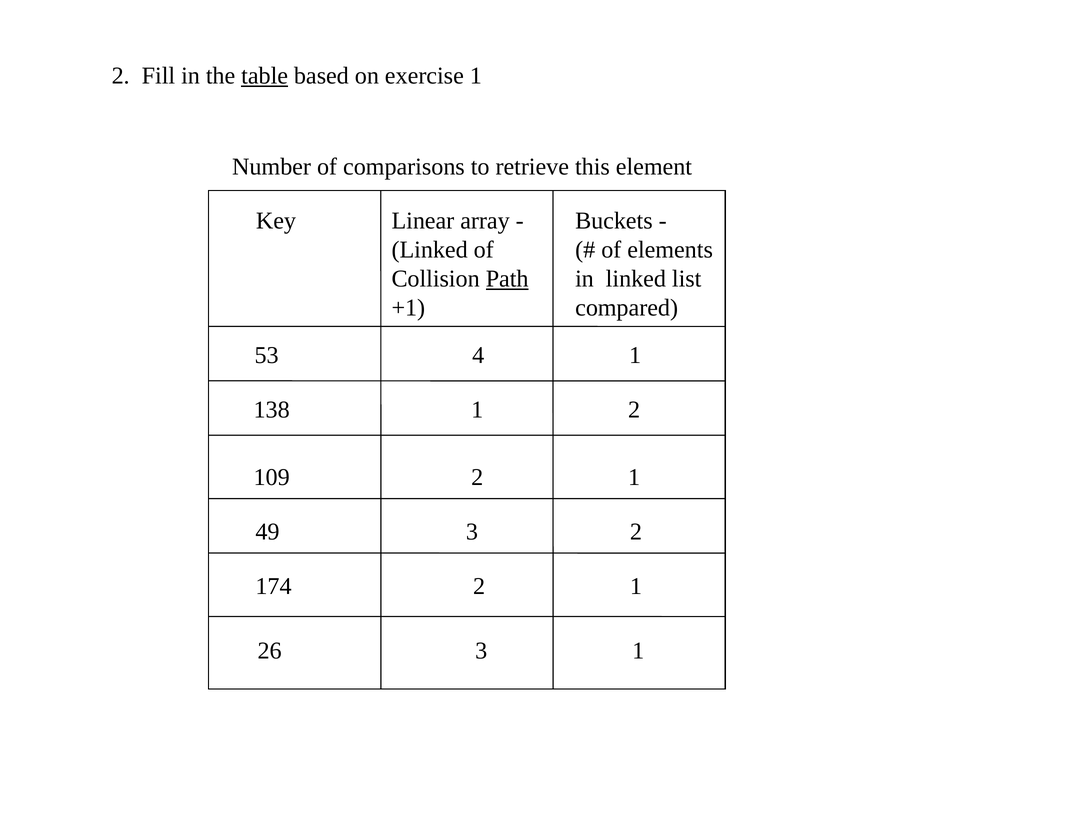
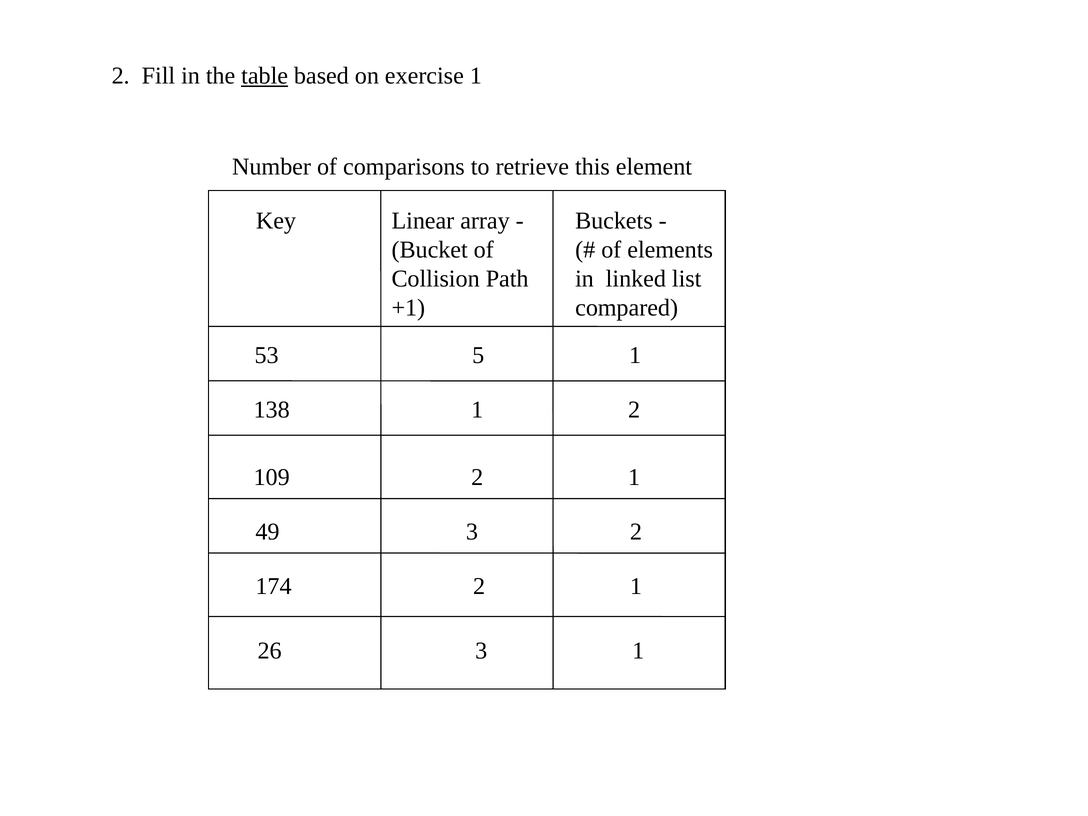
Linked at (430, 250): Linked -> Bucket
Path underline: present -> none
4: 4 -> 5
